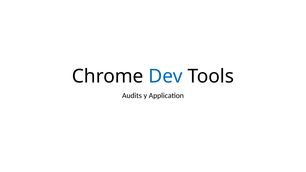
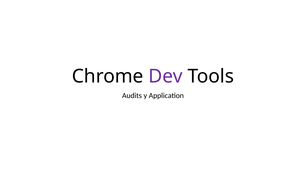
Dev colour: blue -> purple
